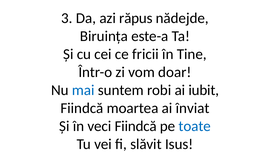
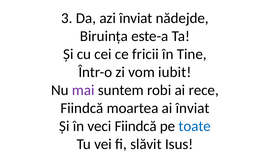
azi răpus: răpus -> înviat
doar: doar -> iubit
mai colour: blue -> purple
iubit: iubit -> rece
